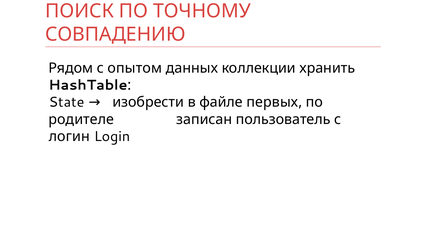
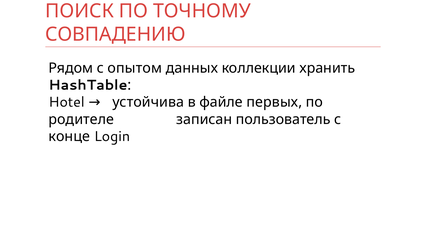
State: State -> Hotel
изобрести: изобрести -> устойчива
логин: логин -> конце
